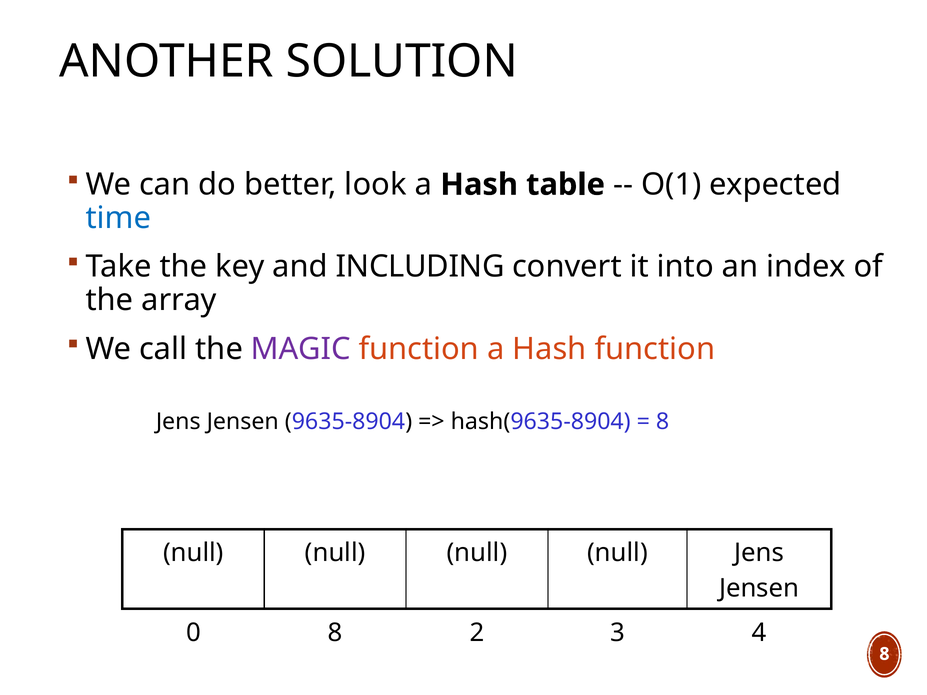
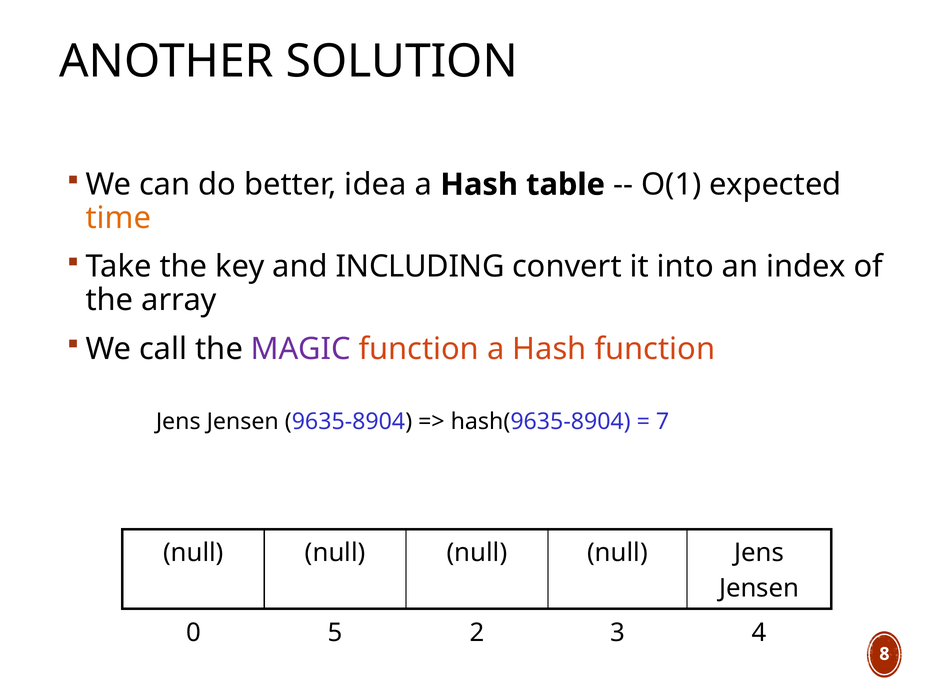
look: look -> idea
time colour: blue -> orange
8 at (663, 422): 8 -> 7
0 8: 8 -> 5
